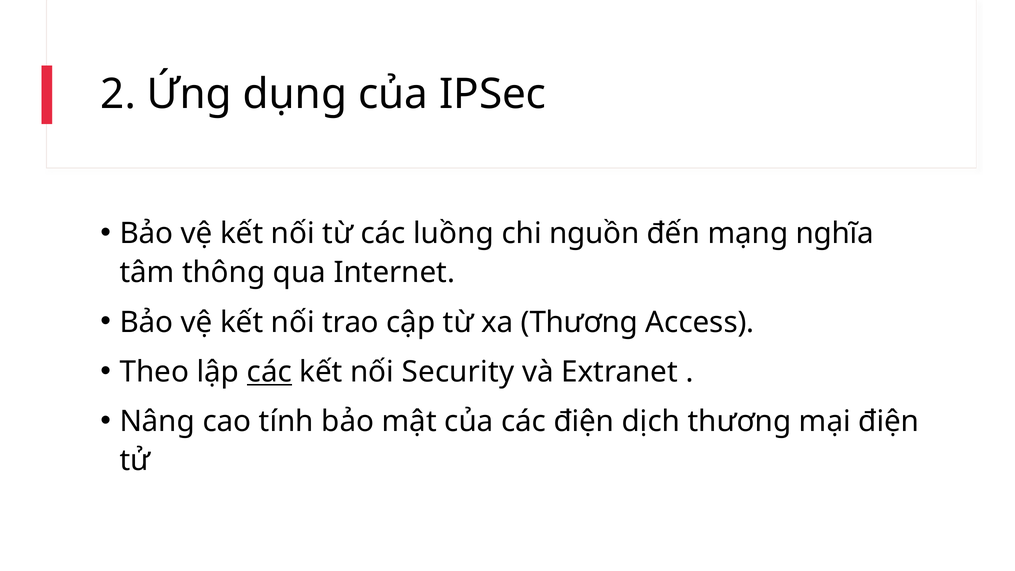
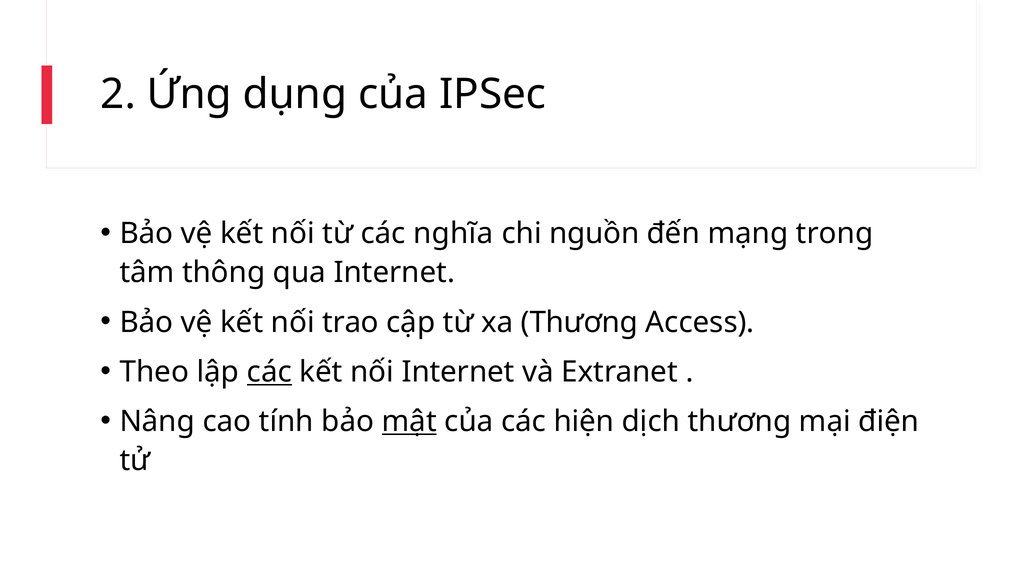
luồng: luồng -> nghĩa
nghĩa: nghĩa -> trong
nối Security: Security -> Internet
mật underline: none -> present
các điện: điện -> hiện
